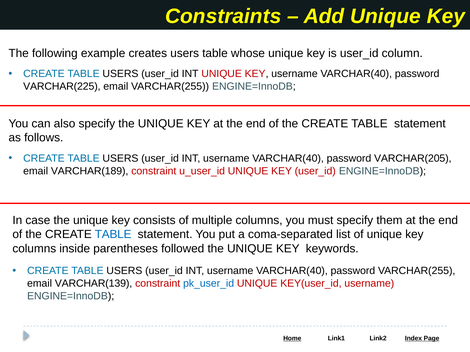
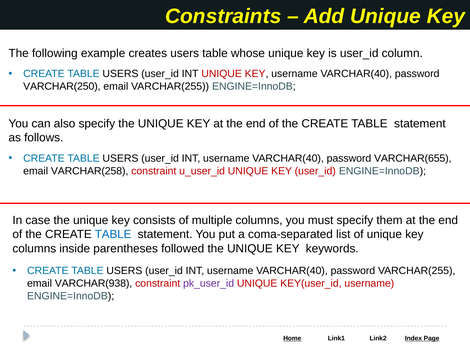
VARCHAR(225: VARCHAR(225 -> VARCHAR(250
VARCHAR(205: VARCHAR(205 -> VARCHAR(655
VARCHAR(189: VARCHAR(189 -> VARCHAR(258
VARCHAR(139: VARCHAR(139 -> VARCHAR(938
pk_user_id colour: blue -> purple
